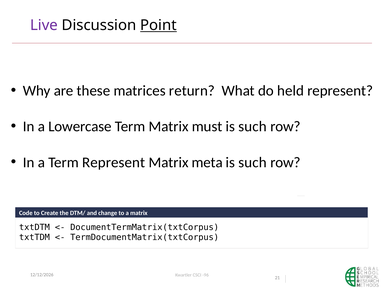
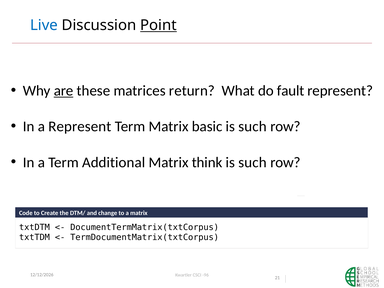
Live colour: purple -> blue
are underline: none -> present
held: held -> fault
a Lowercase: Lowercase -> Represent
must: must -> basic
Term Represent: Represent -> Additional
meta: meta -> think
